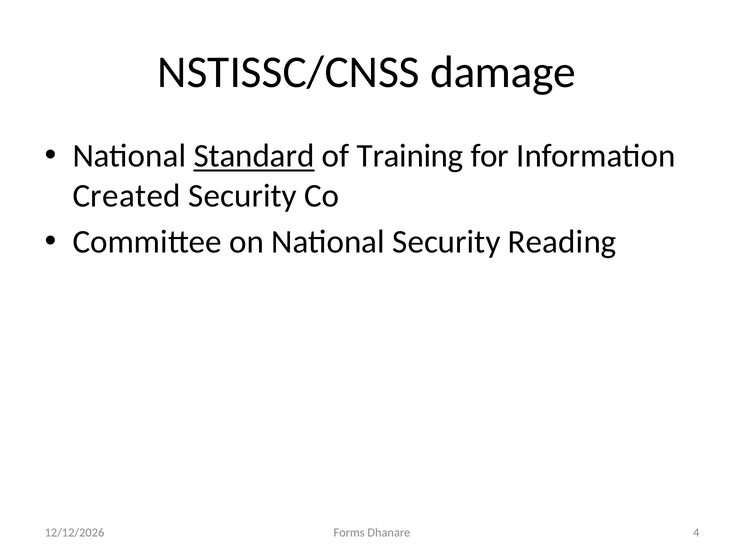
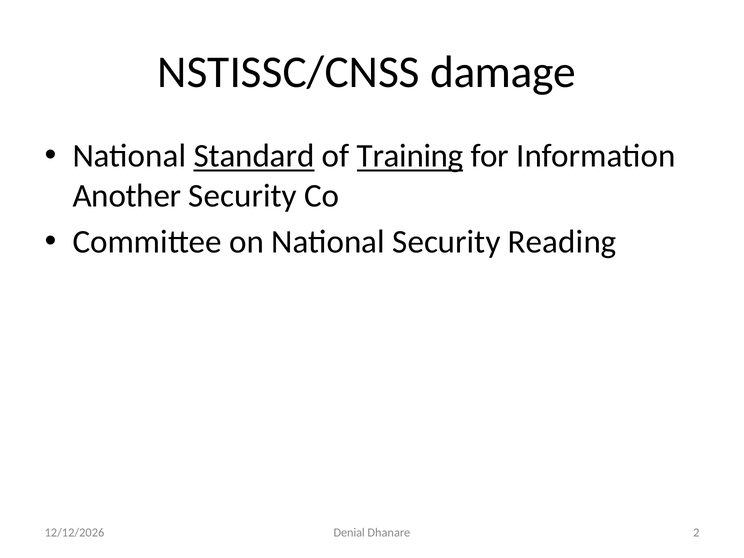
Training underline: none -> present
Created: Created -> Another
Forms: Forms -> Denial
4: 4 -> 2
